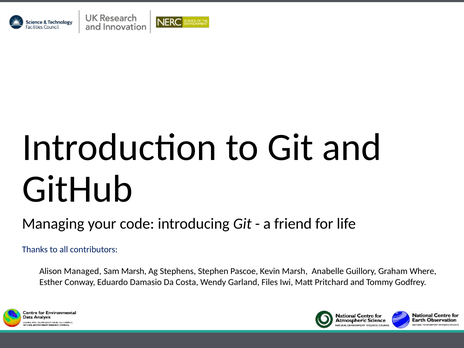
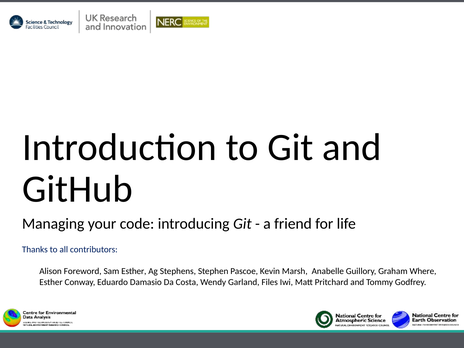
Managed: Managed -> Foreword
Sam Marsh: Marsh -> Esther
